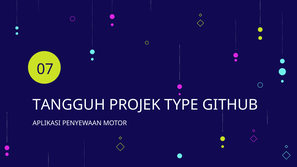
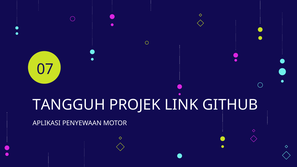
TYPE: TYPE -> LINK
